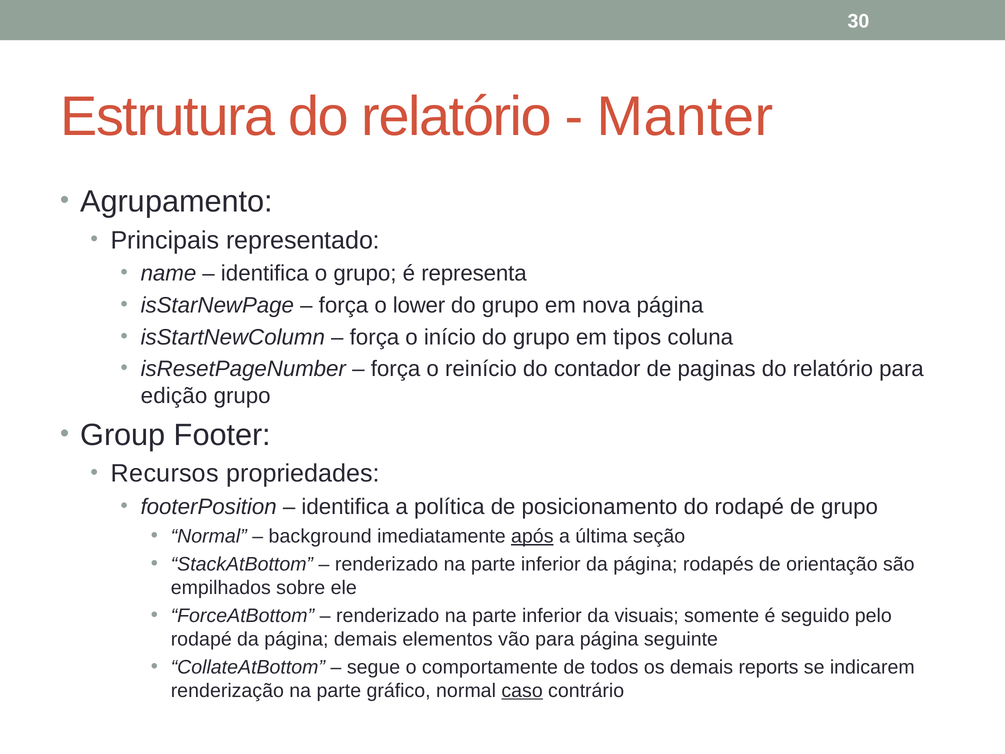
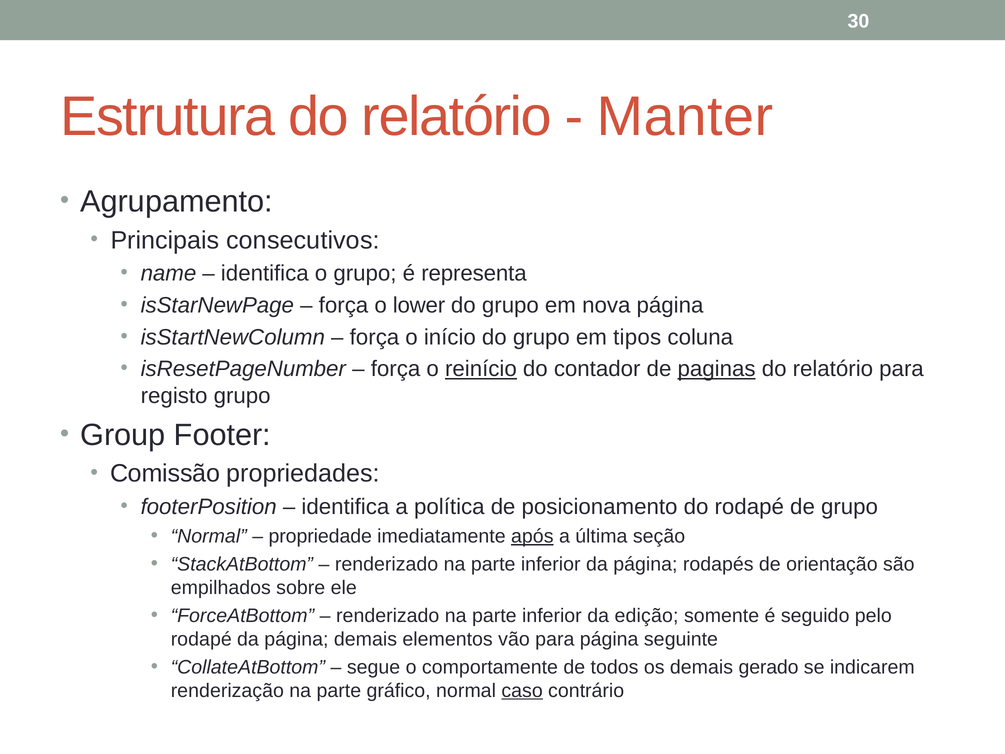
representado: representado -> consecutivos
reinício underline: none -> present
paginas underline: none -> present
edição: edição -> registo
Recursos: Recursos -> Comissão
background: background -> propriedade
visuais: visuais -> edição
reports: reports -> gerado
